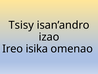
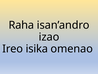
Tsisy: Tsisy -> Raha
